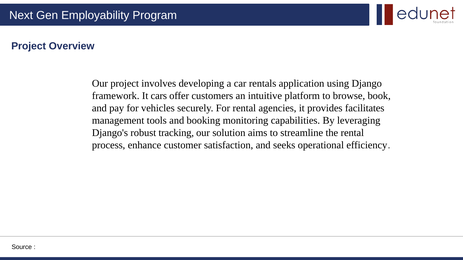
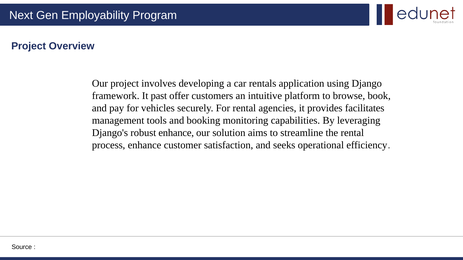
cars: cars -> past
robust tracking: tracking -> enhance
